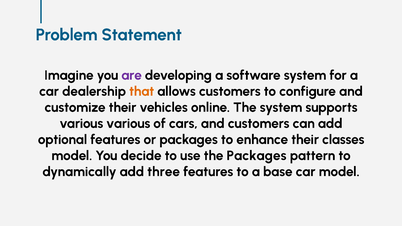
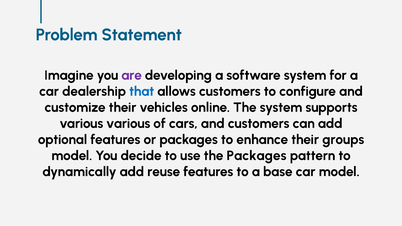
that colour: orange -> blue
classes: classes -> groups
three: three -> reuse
